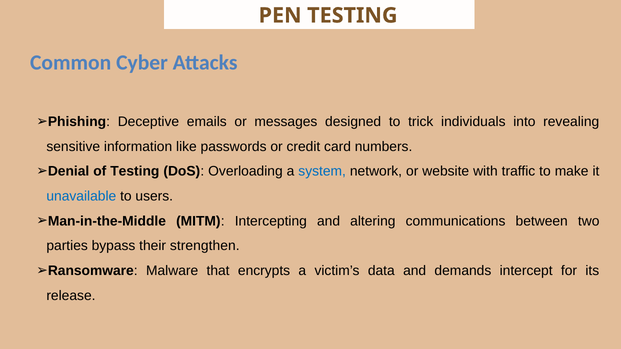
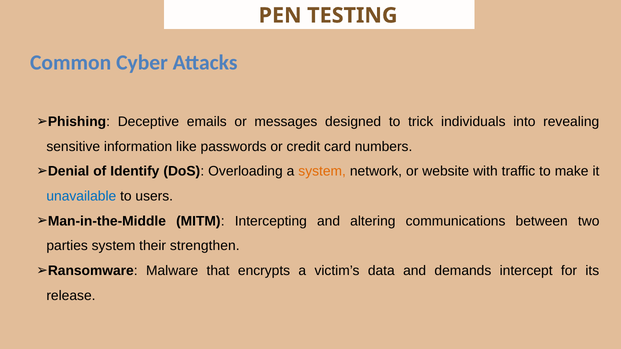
of Testing: Testing -> Identify
system at (322, 172) colour: blue -> orange
parties bypass: bypass -> system
